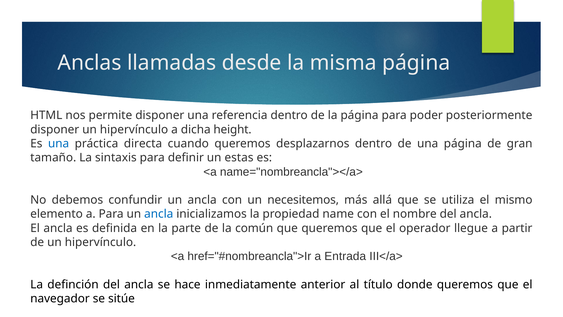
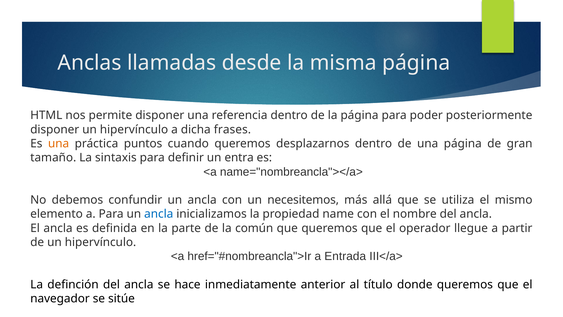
height: height -> frases
una at (59, 143) colour: blue -> orange
directa: directa -> puntos
estas: estas -> entra
